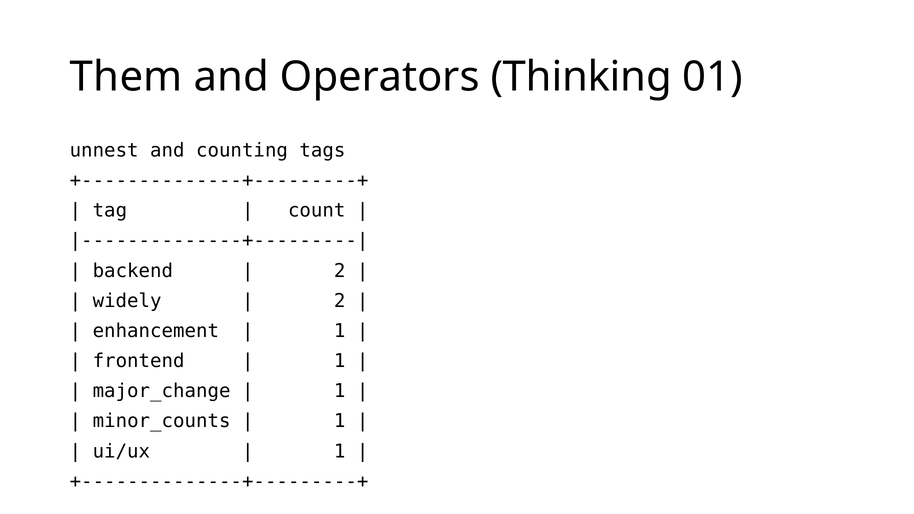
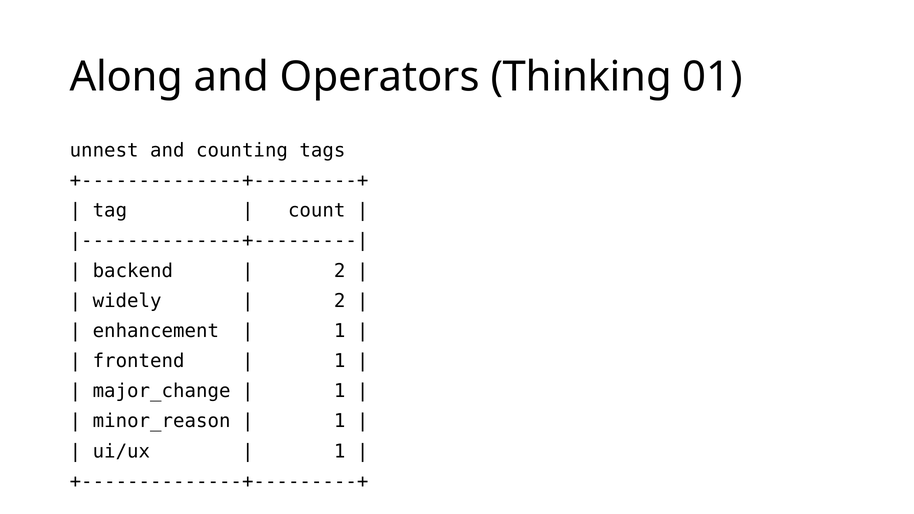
Them: Them -> Along
minor_counts: minor_counts -> minor_reason
